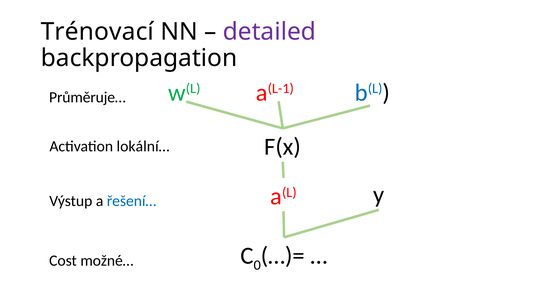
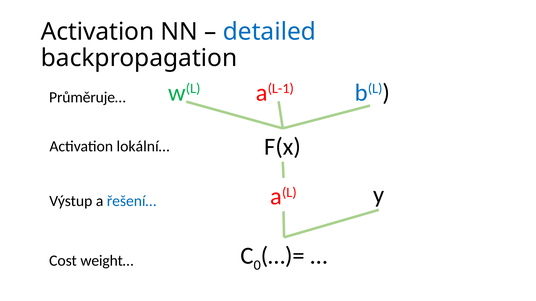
Trénovací at (97, 32): Trénovací -> Activation
detailed colour: purple -> blue
možné…: možné… -> weight…
